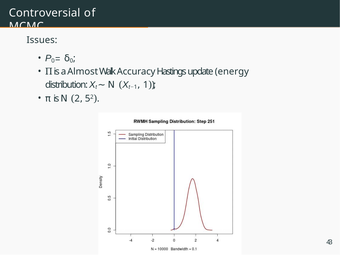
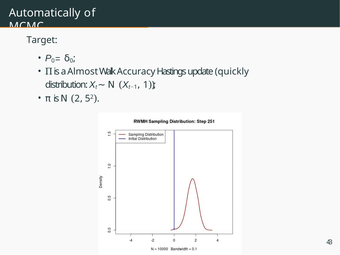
Controversial: Controversial -> Automatically
Issues: Issues -> Target
energy: energy -> quickly
